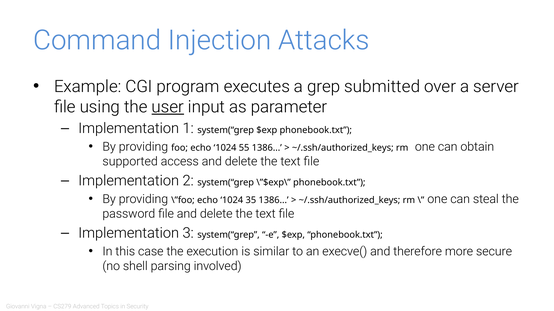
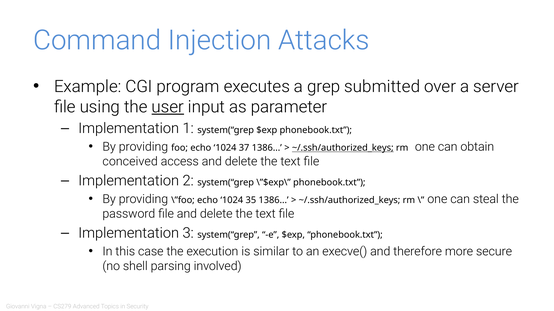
55: 55 -> 37
~/.ssh/authorized_keys at (343, 148) underline: none -> present
supported: supported -> conceived
